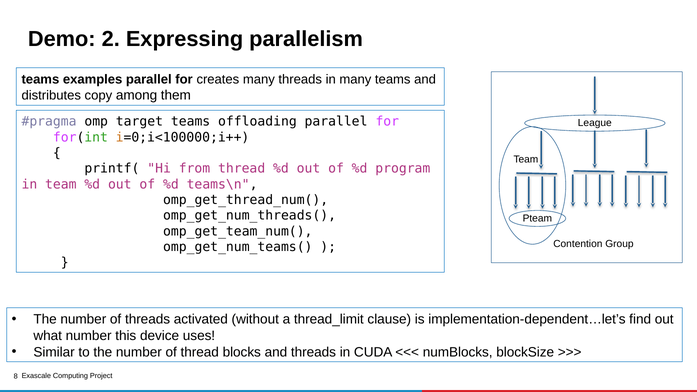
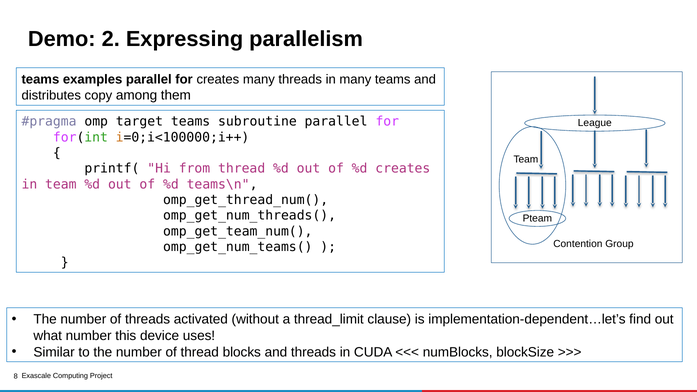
offloading: offloading -> subroutine
%d program: program -> creates
